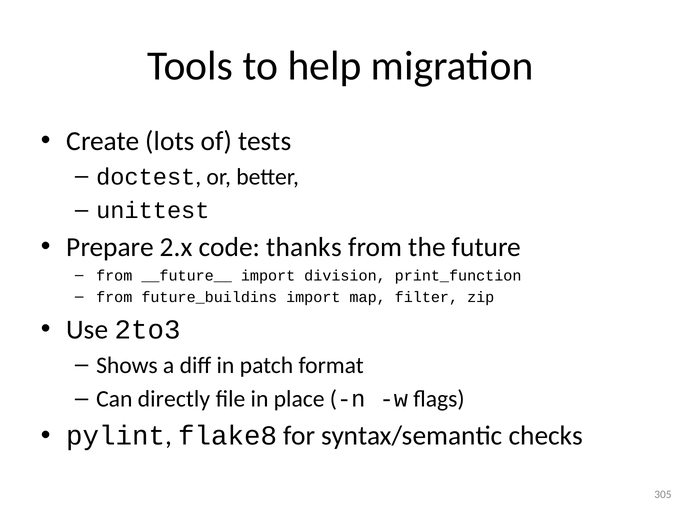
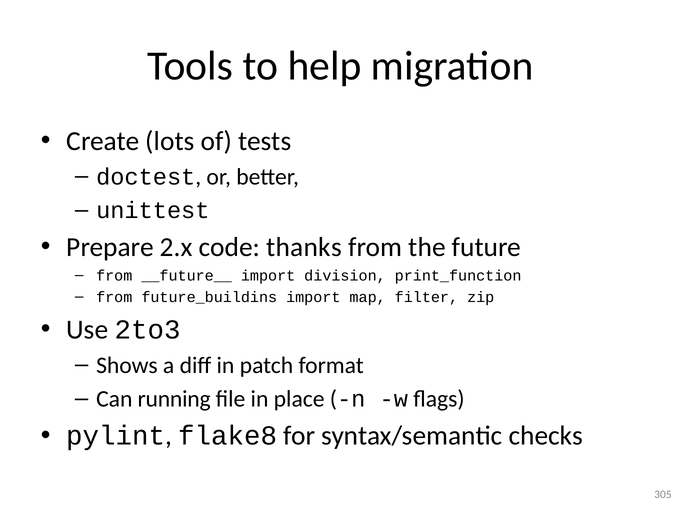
directly: directly -> running
